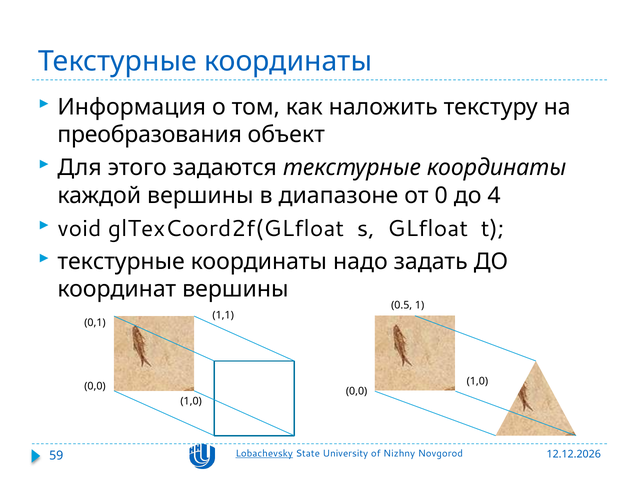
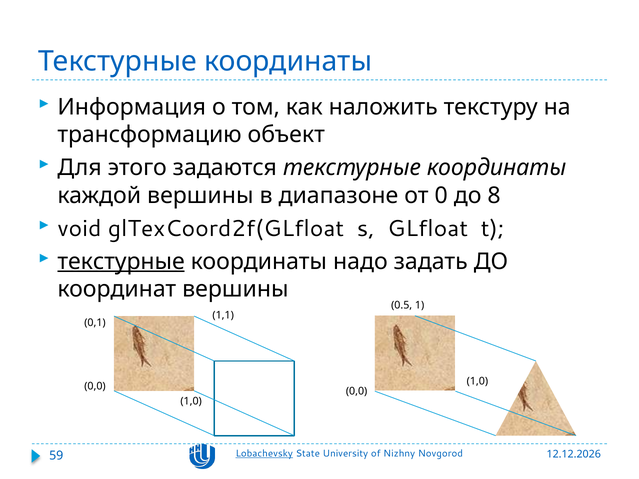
преобразования: преобразования -> трансформацию
4: 4 -> 8
текстурные at (121, 262) underline: none -> present
